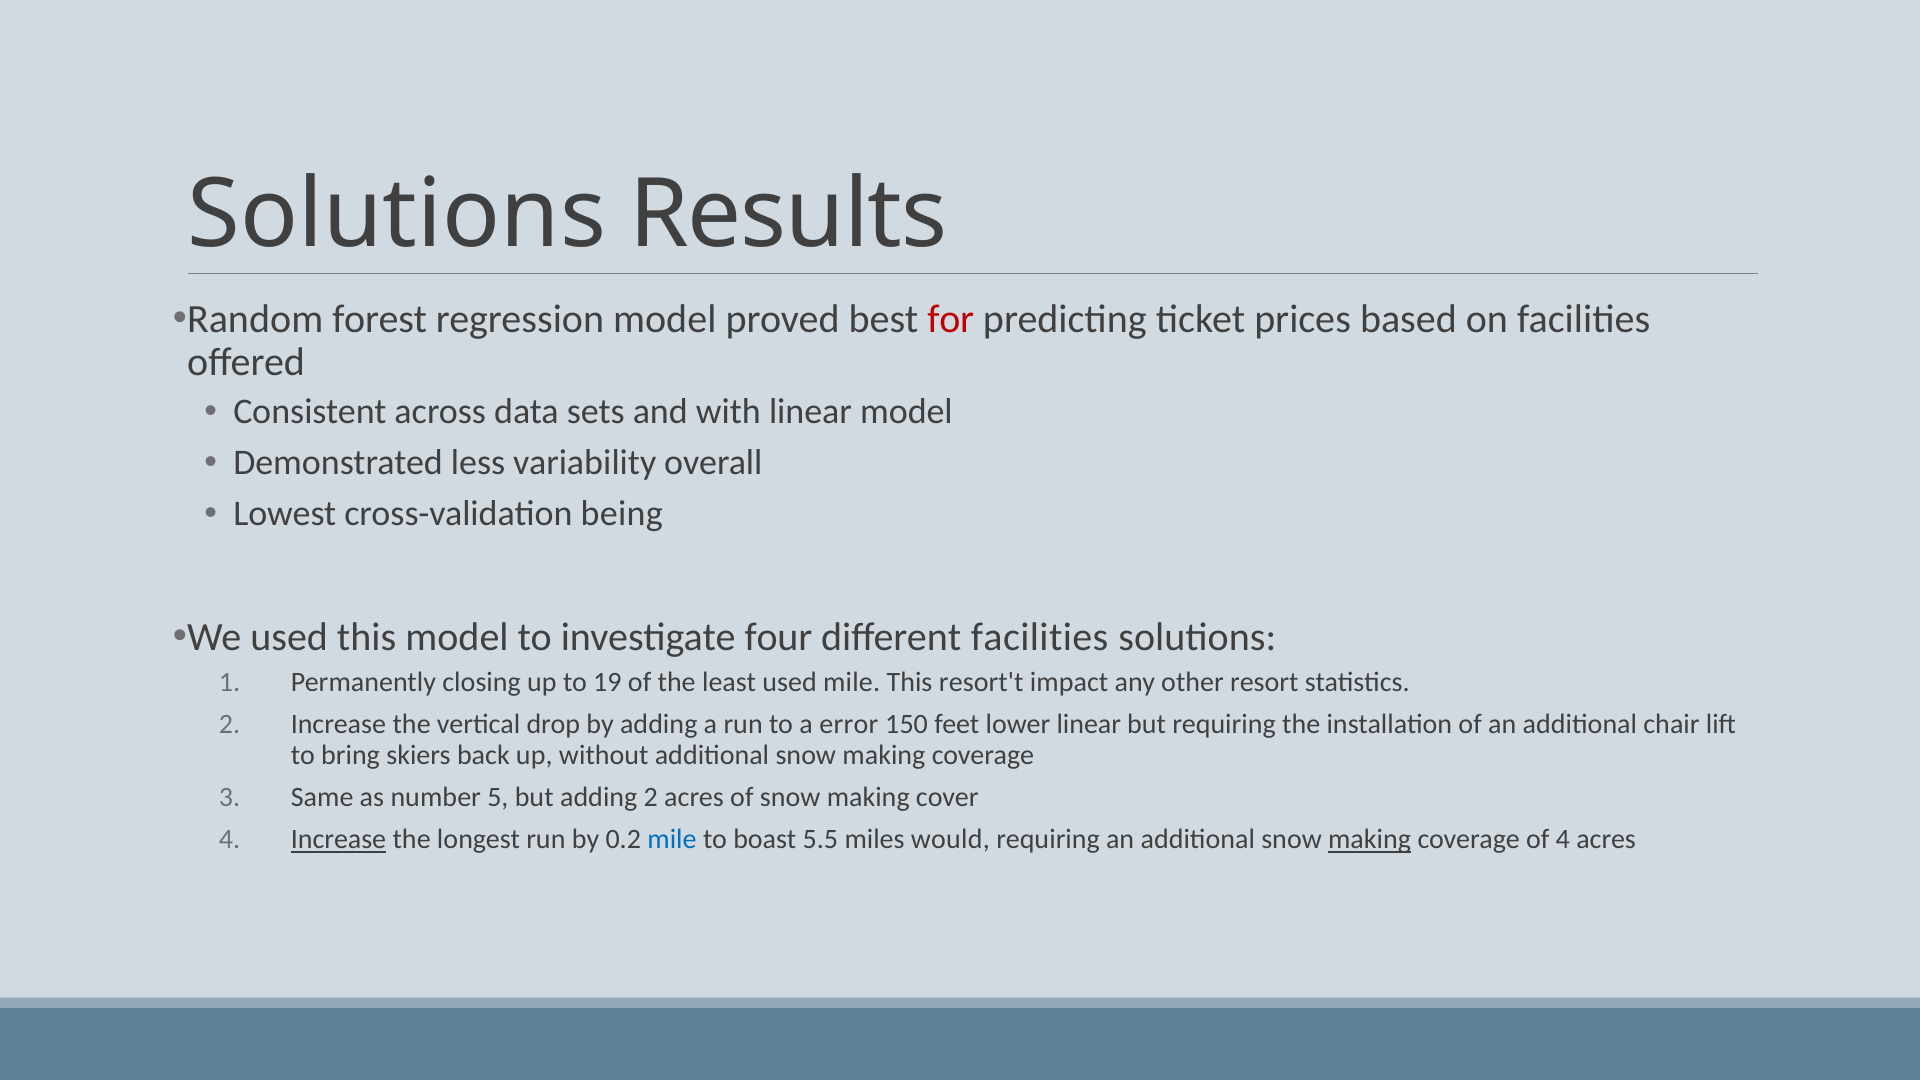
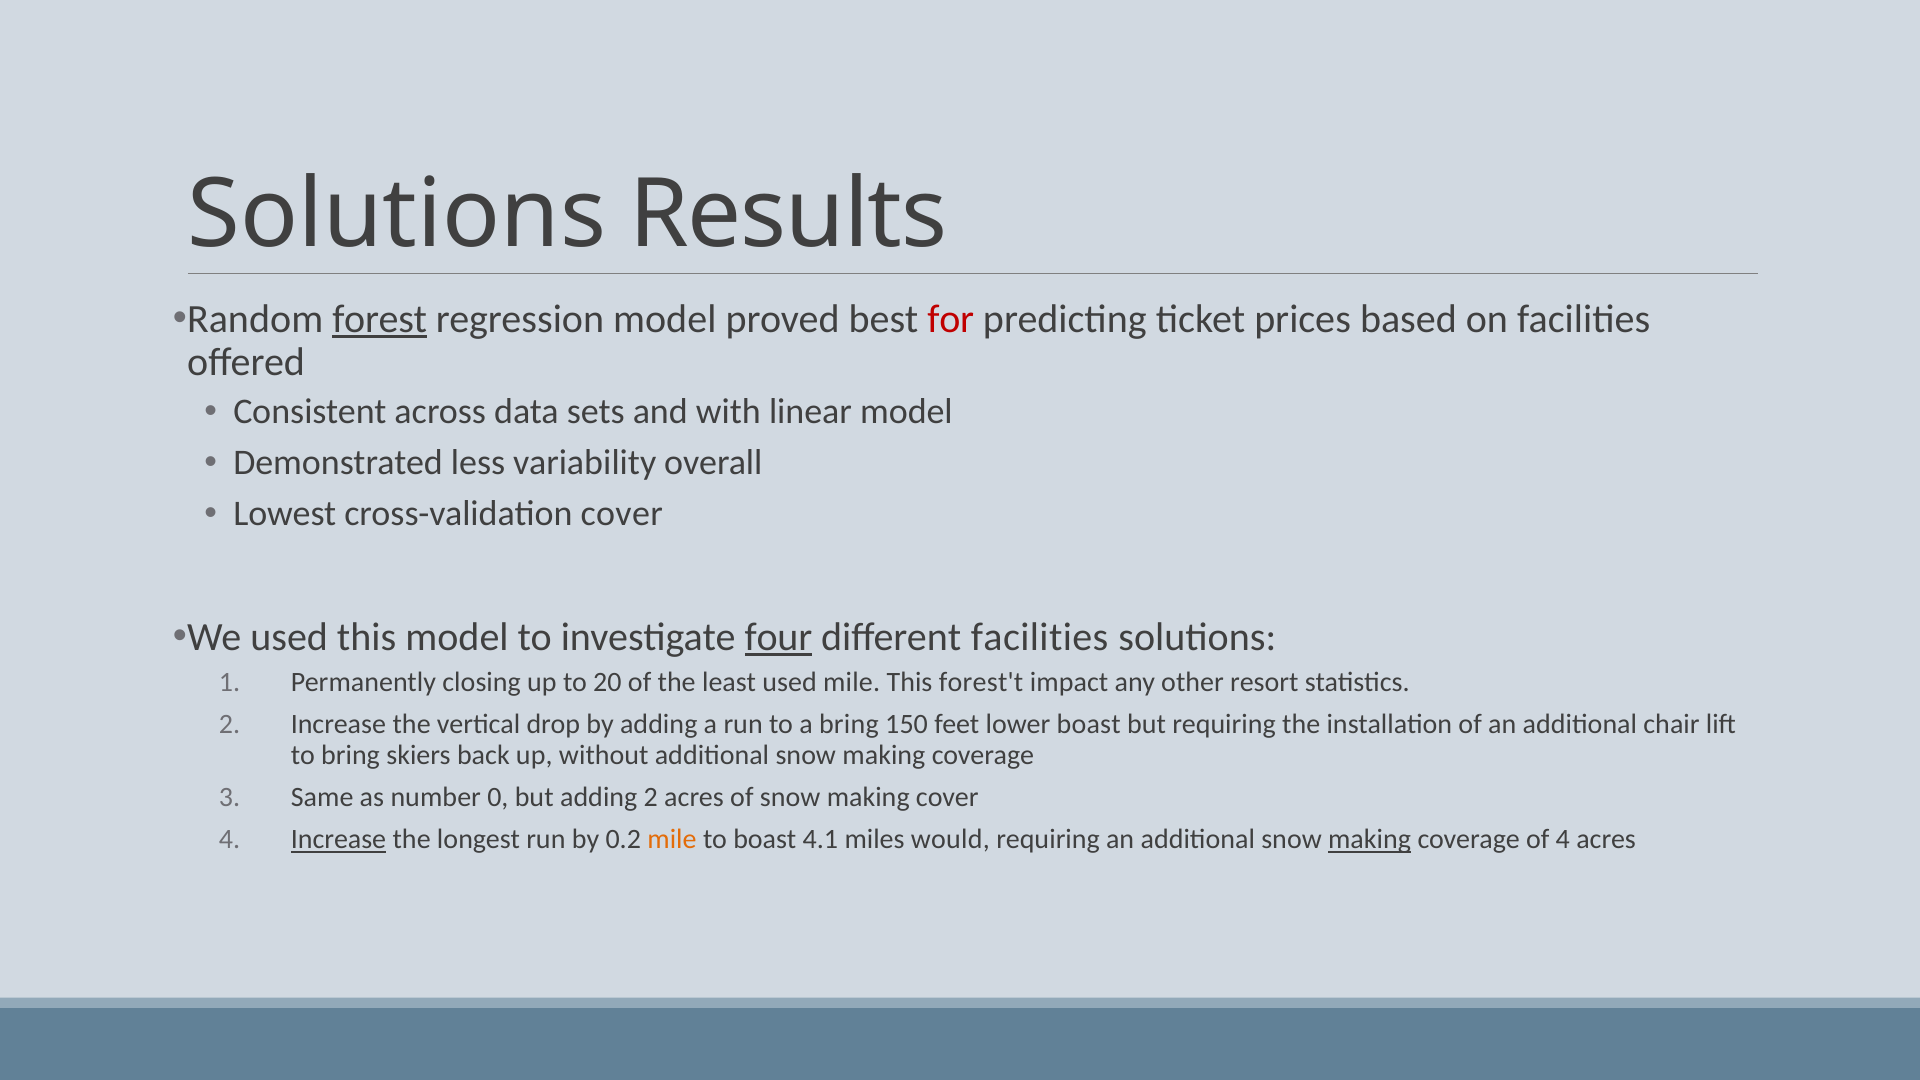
forest underline: none -> present
cross-validation being: being -> cover
four underline: none -> present
19: 19 -> 20
resort't: resort't -> forest't
a error: error -> bring
lower linear: linear -> boast
5: 5 -> 0
mile at (672, 840) colour: blue -> orange
5.5: 5.5 -> 4.1
